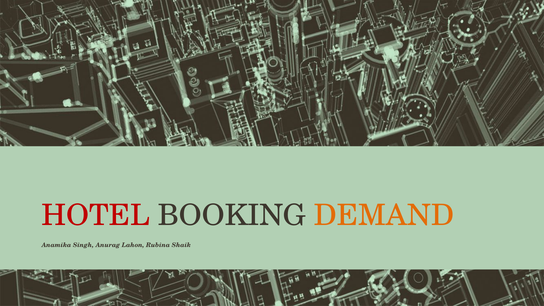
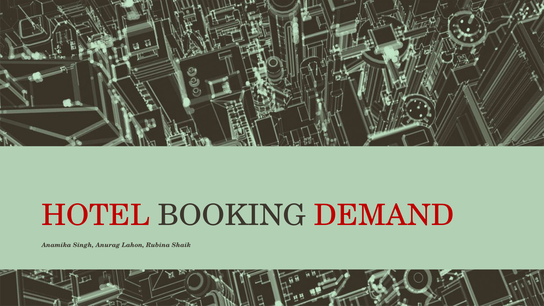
DEMAND colour: orange -> red
